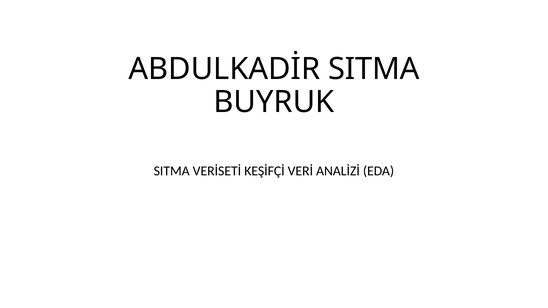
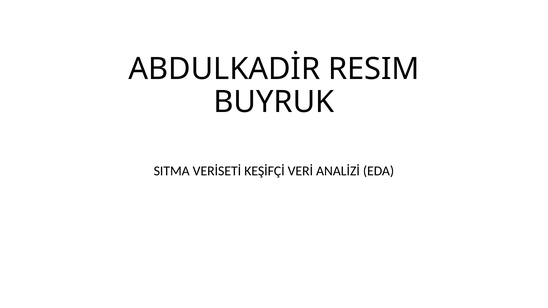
ABDULKADİR SITMA: SITMA -> RESIM
